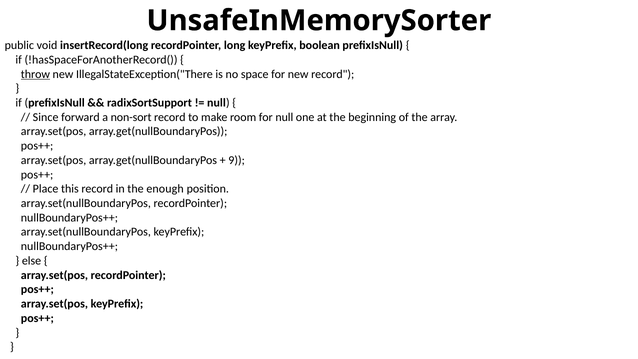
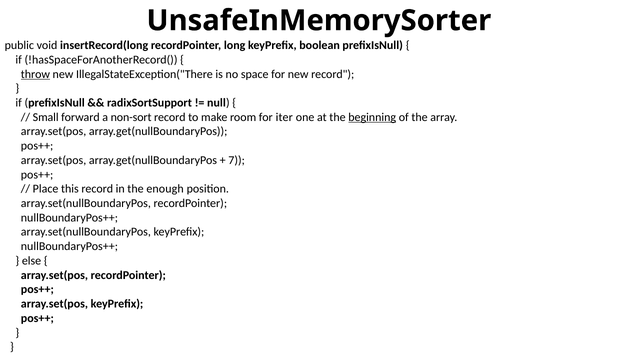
Since: Since -> Small
for null: null -> iter
beginning underline: none -> present
9: 9 -> 7
